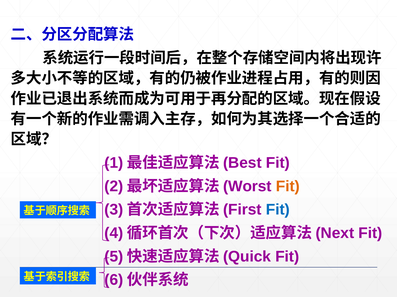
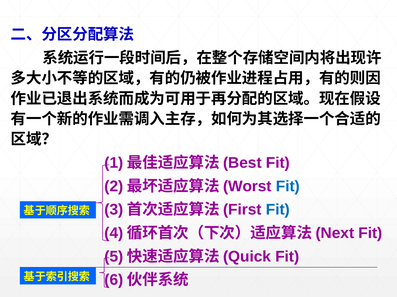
Fit at (288, 187) colour: orange -> blue
